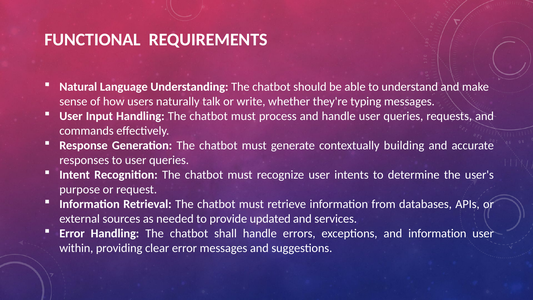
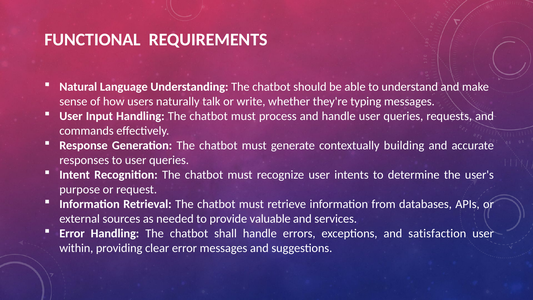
updated: updated -> valuable
and information: information -> satisfaction
